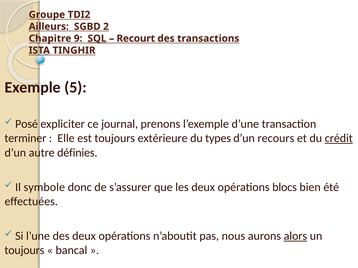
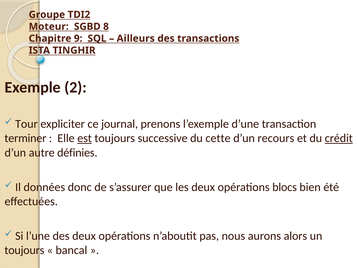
Ailleurs: Ailleurs -> Moteur
2: 2 -> 8
Recourt: Recourt -> Ailleurs
5: 5 -> 2
Posé: Posé -> Tour
est underline: none -> present
extérieure: extérieure -> successive
types: types -> cette
symbole: symbole -> données
alors underline: present -> none
